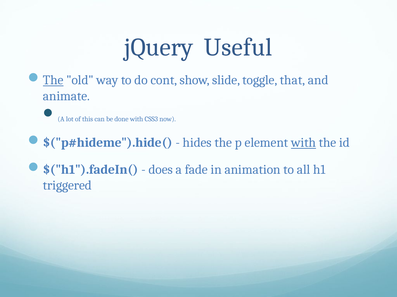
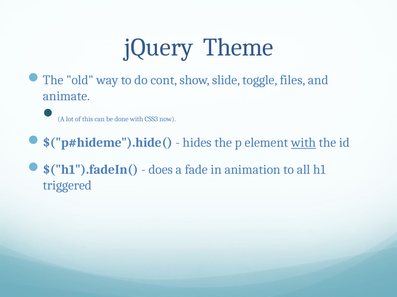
Useful: Useful -> Theme
The at (53, 80) underline: present -> none
that: that -> files
